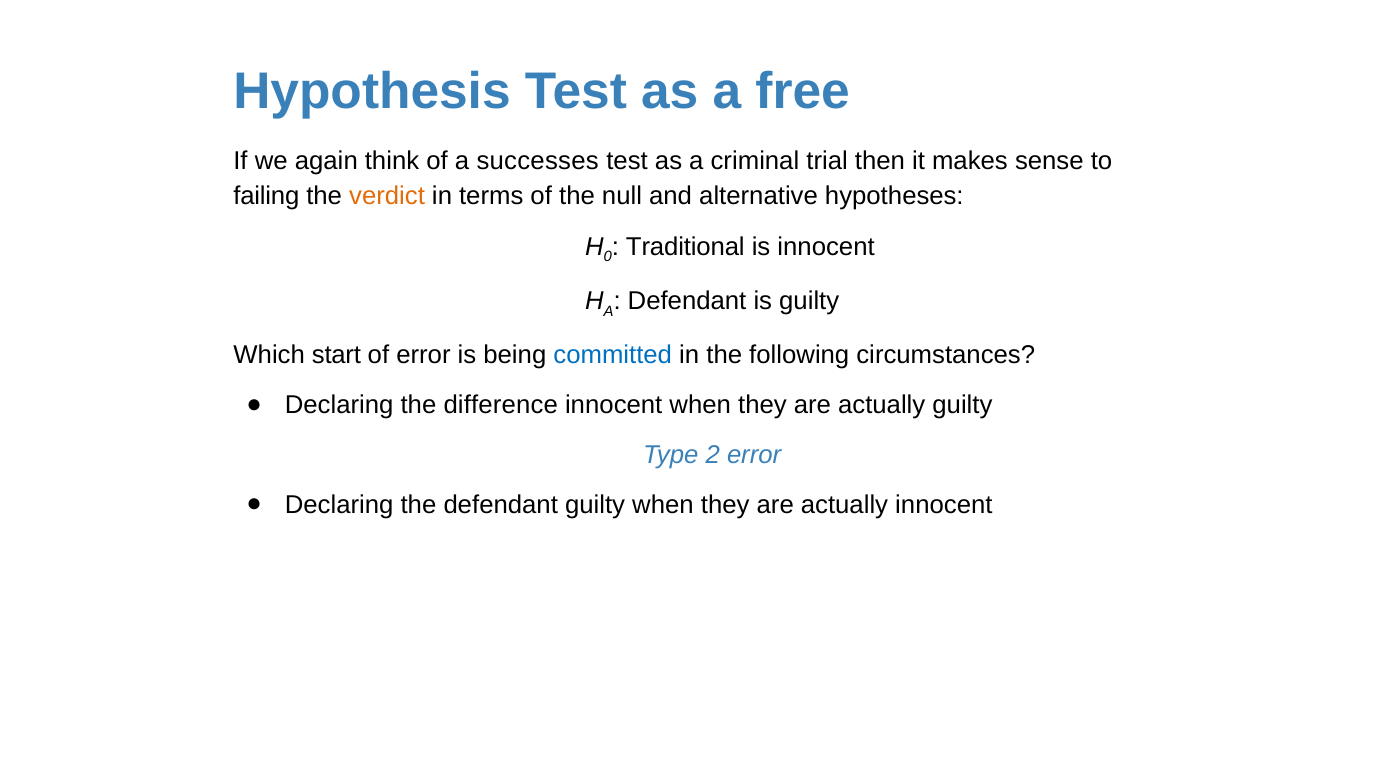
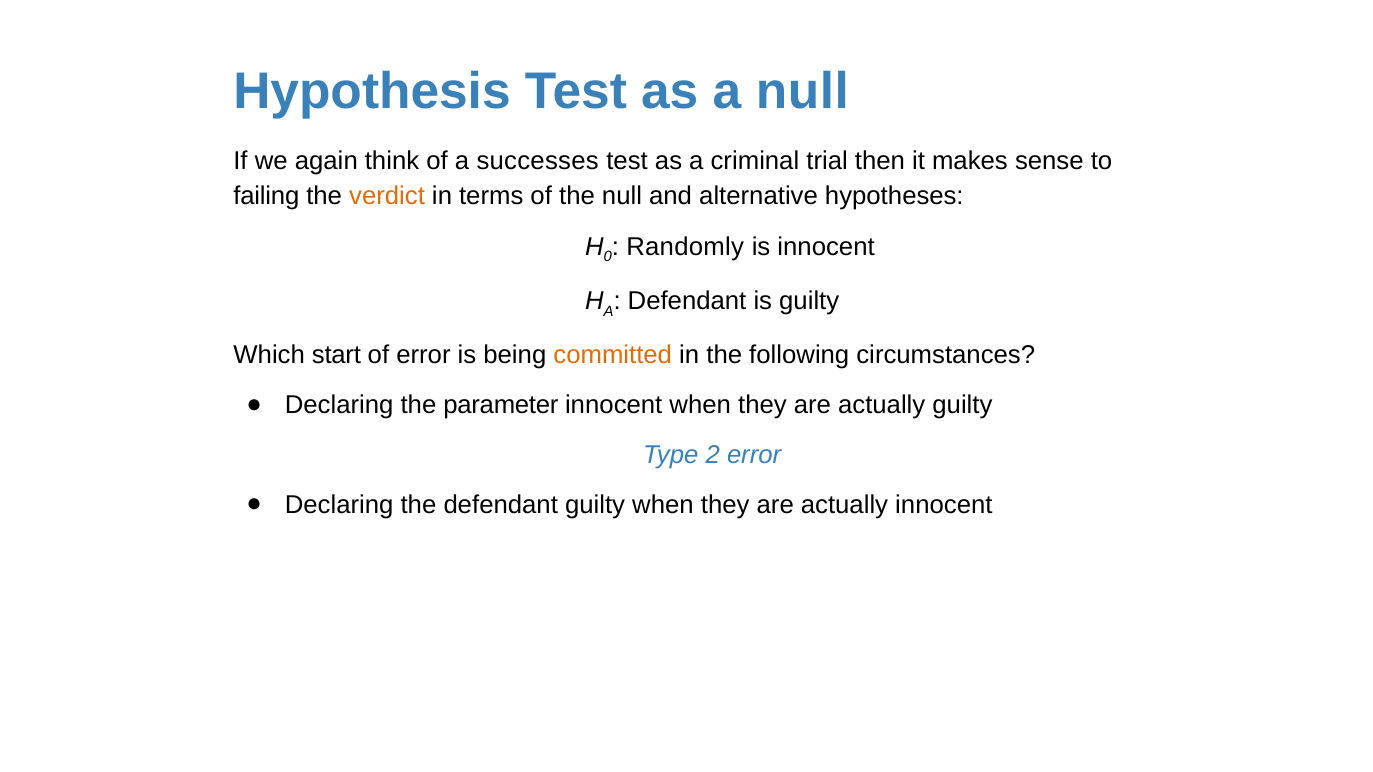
a free: free -> null
Traditional: Traditional -> Randomly
committed colour: blue -> orange
difference: difference -> parameter
